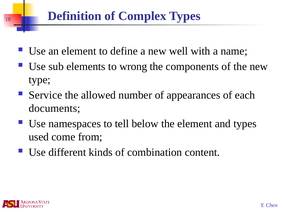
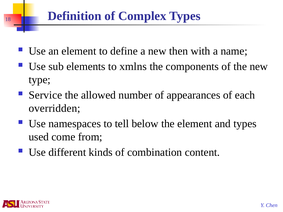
well: well -> then
wrong: wrong -> xmlns
documents: documents -> overridden
